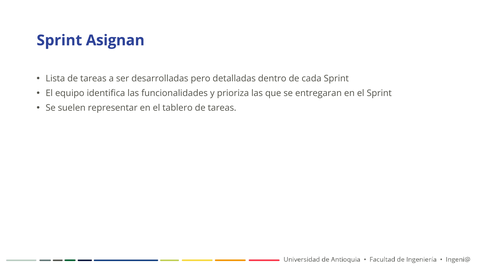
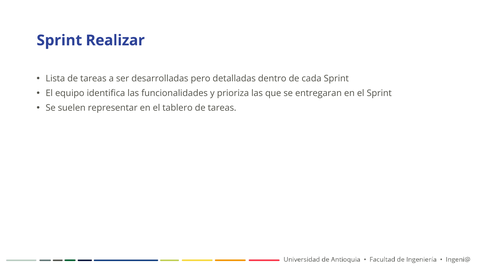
Asignan: Asignan -> Realizar
